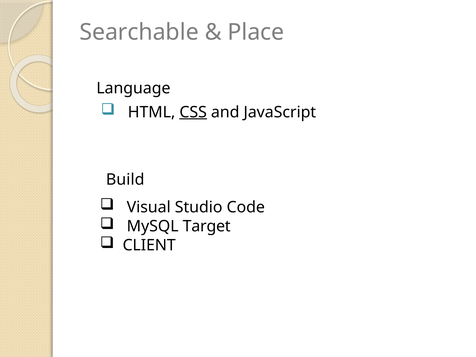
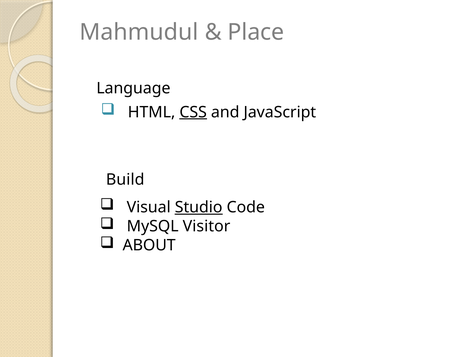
Searchable: Searchable -> Mahmudul
Studio underline: none -> present
Target: Target -> Visitor
CLIENT: CLIENT -> ABOUT
